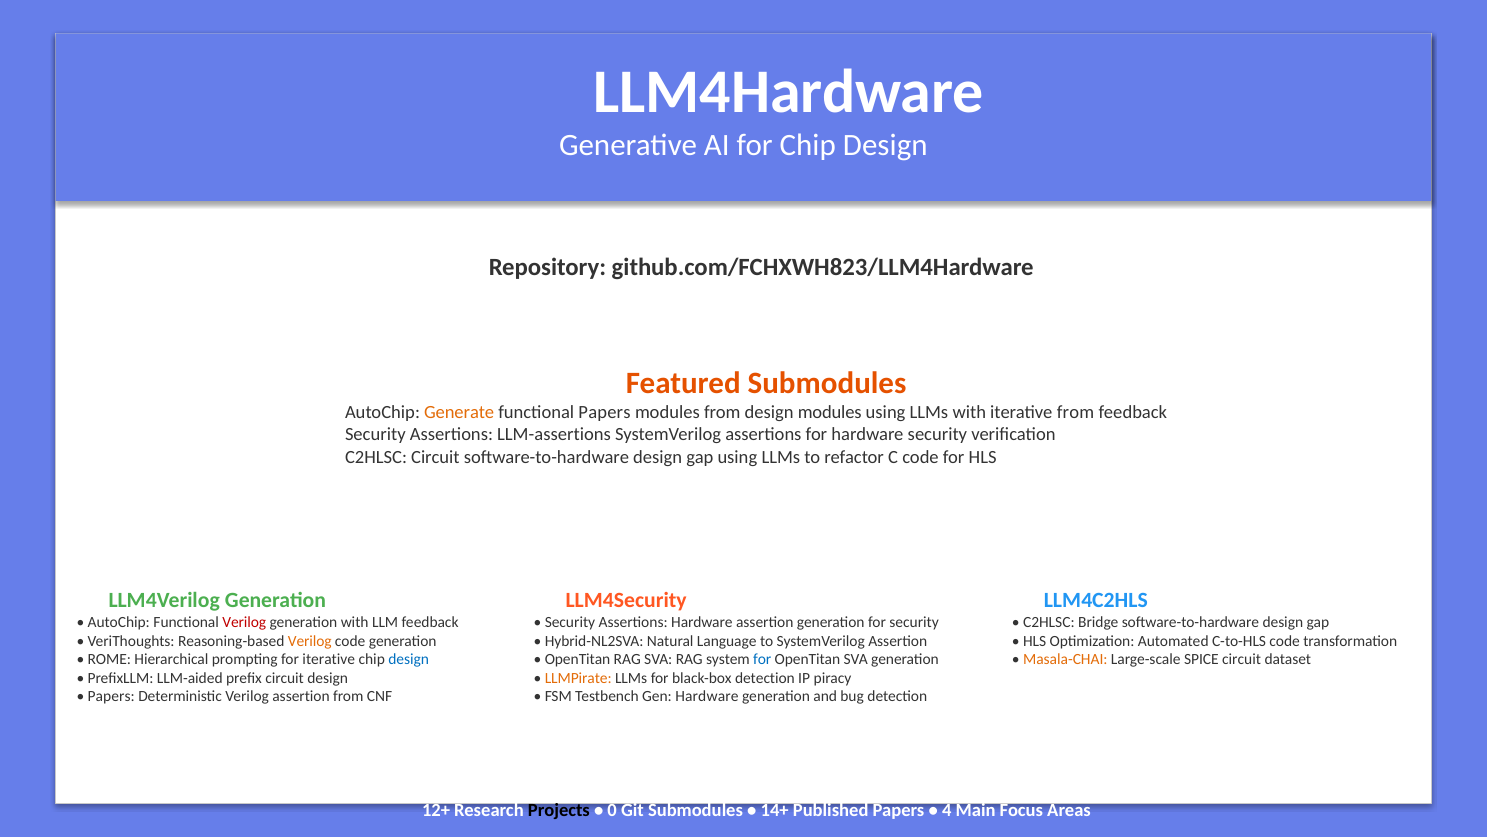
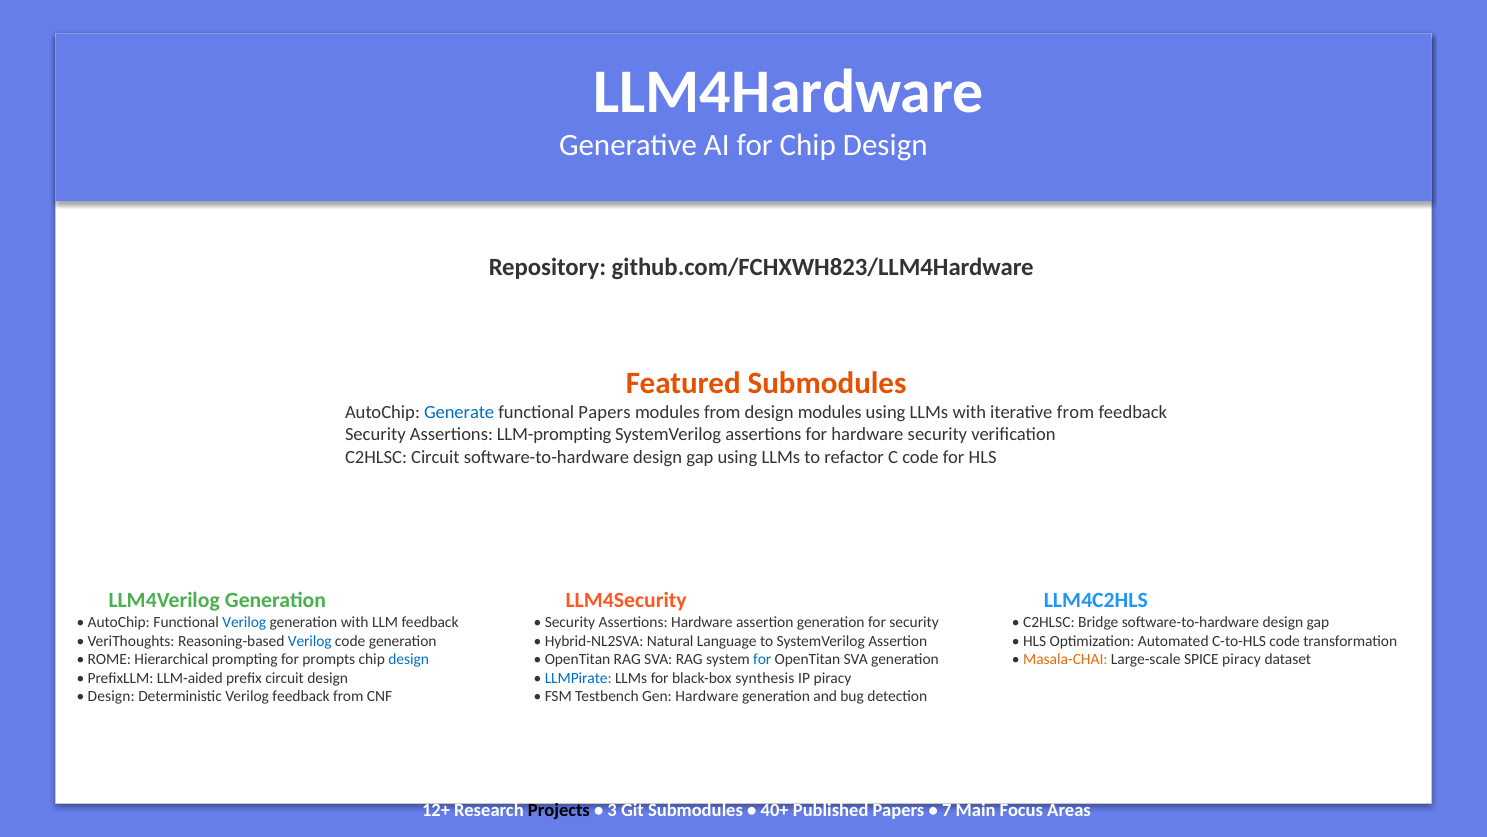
Generate colour: orange -> blue
LLM-assertions: LLM-assertions -> LLM-prompting
Verilog at (244, 622) colour: red -> blue
Verilog at (310, 641) colour: orange -> blue
for iterative: iterative -> prompts
SPICE circuit: circuit -> piracy
LLMPirate colour: orange -> blue
black-box detection: detection -> synthesis
Papers at (111, 696): Papers -> Design
Verilog assertion: assertion -> feedback
0: 0 -> 3
14+: 14+ -> 40+
4: 4 -> 7
